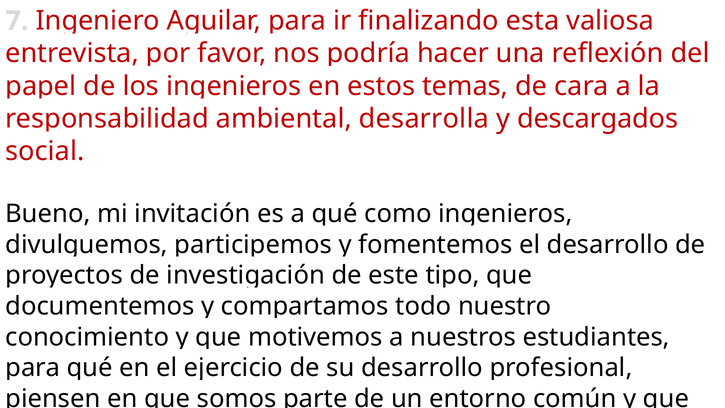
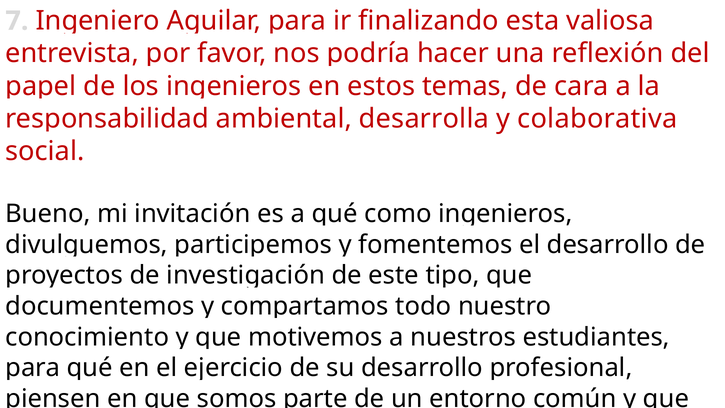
descargados: descargados -> colaborativa
